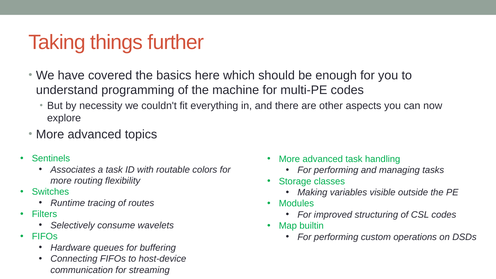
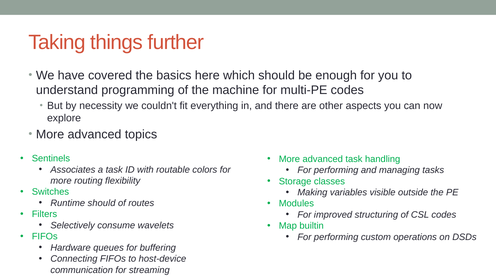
Runtime tracing: tracing -> should
